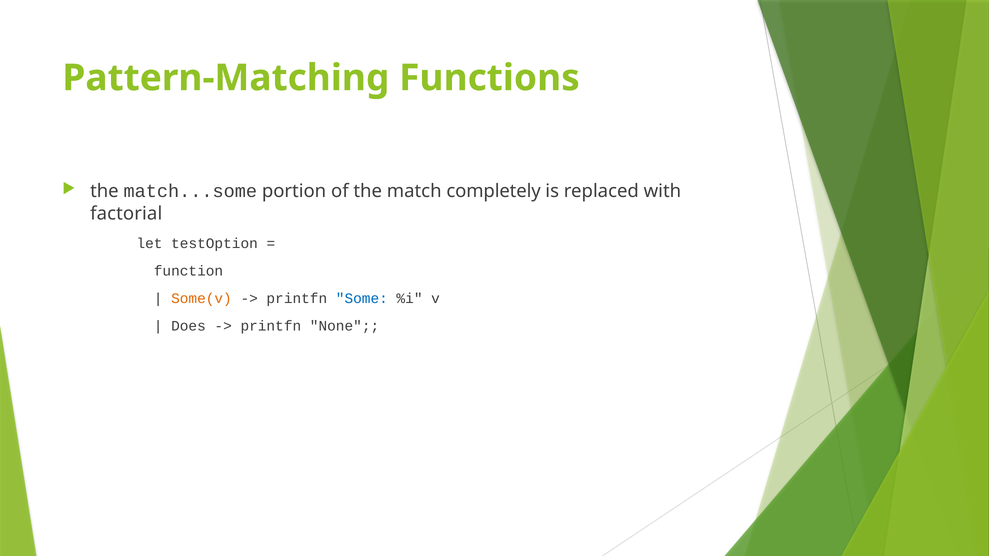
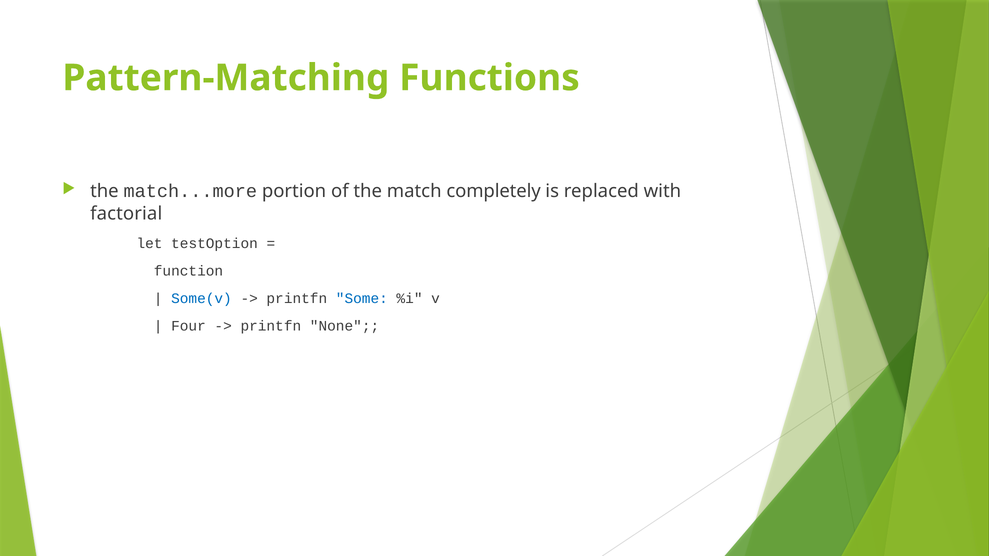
match...some: match...some -> match...more
Some(v colour: orange -> blue
Does: Does -> Four
